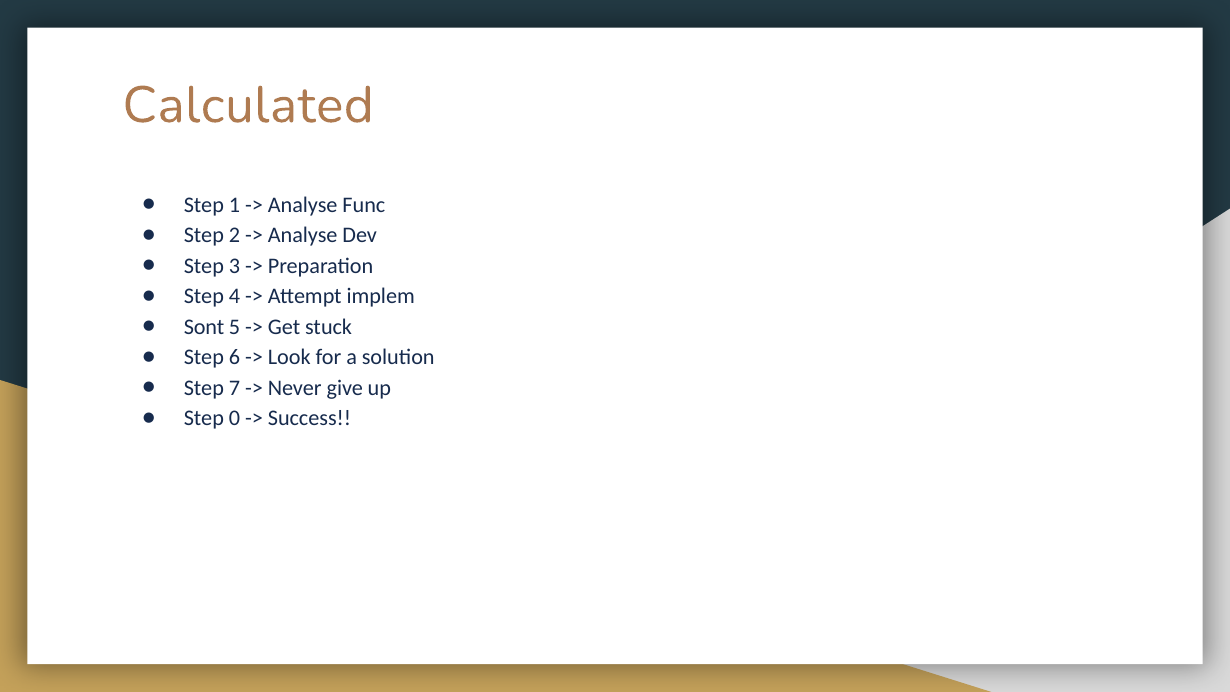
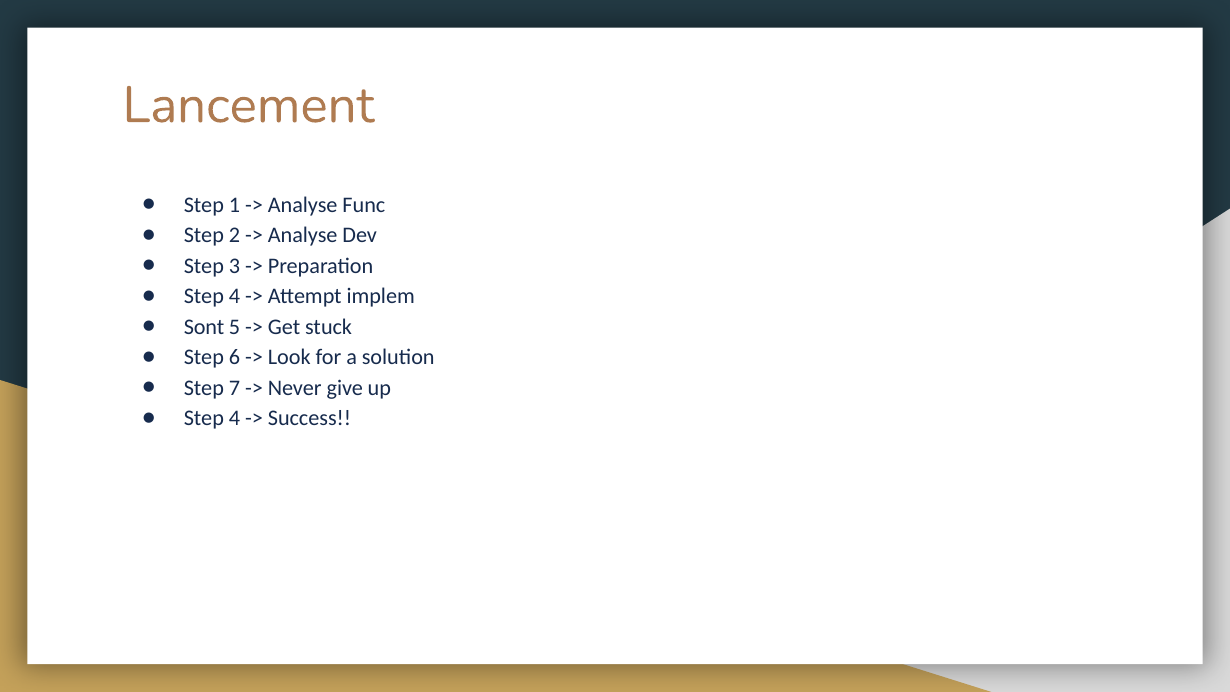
Calculated: Calculated -> Lancement
0 at (234, 418): 0 -> 4
